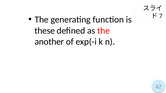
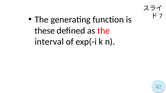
another: another -> interval
